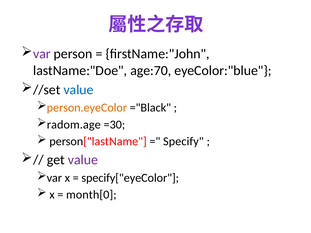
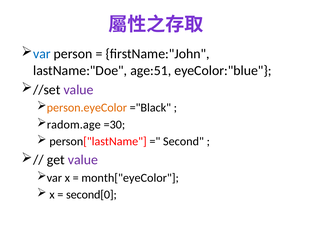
var at (42, 54) colour: purple -> blue
age:70: age:70 -> age:51
value at (79, 90) colour: blue -> purple
Specify: Specify -> Second
specify["eyeColor: specify["eyeColor -> month["eyeColor
month[0: month[0 -> second[0
